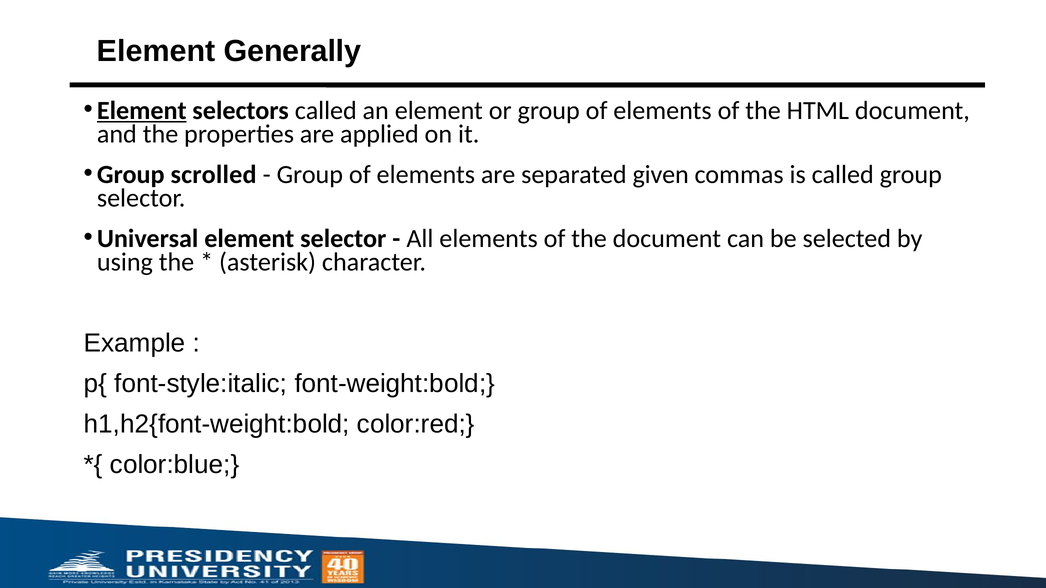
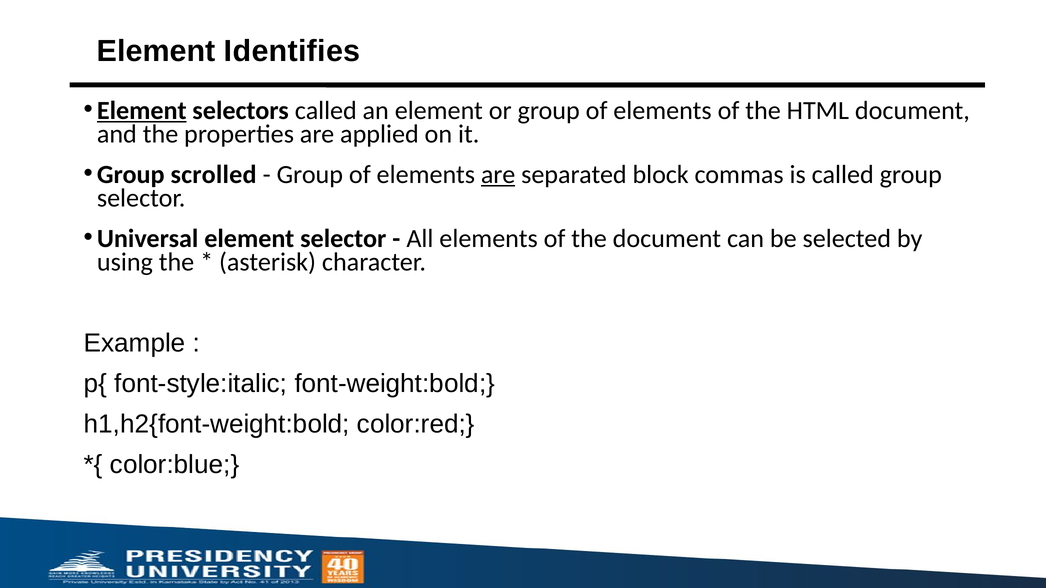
Generally: Generally -> Identifies
are at (498, 175) underline: none -> present
given: given -> block
